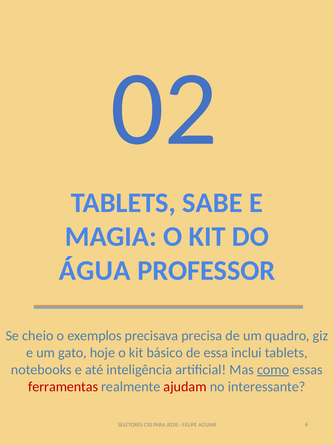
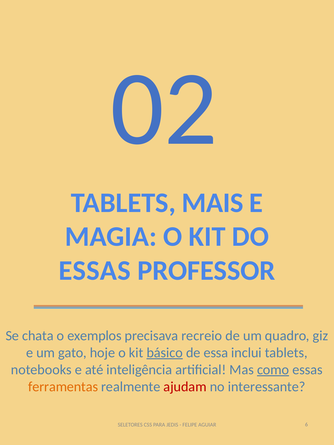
SABE: SABE -> MAIS
ÁGUA at (95, 271): ÁGUA -> ESSAS
cheio: cheio -> chata
precisa: precisa -> recreio
básico underline: none -> present
ferramentas colour: red -> orange
